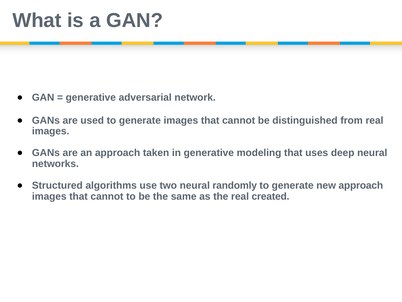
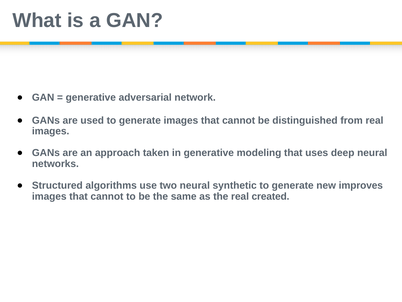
randomly: randomly -> synthetic
new approach: approach -> improves
